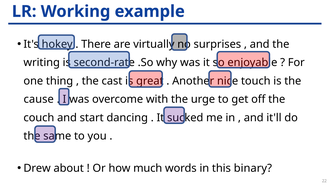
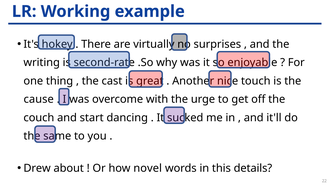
much: much -> novel
binary: binary -> details
